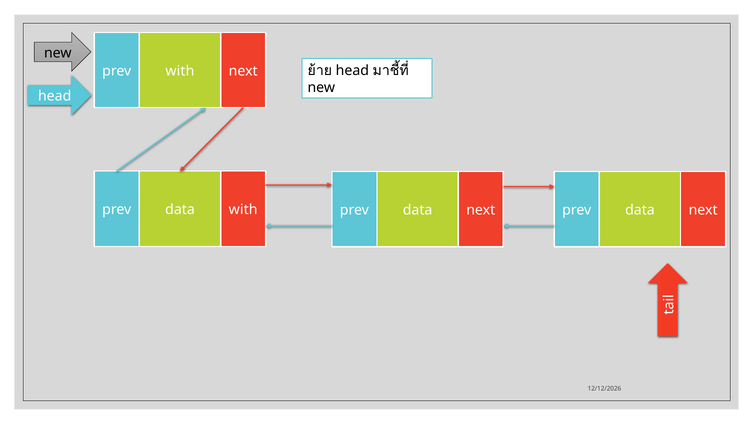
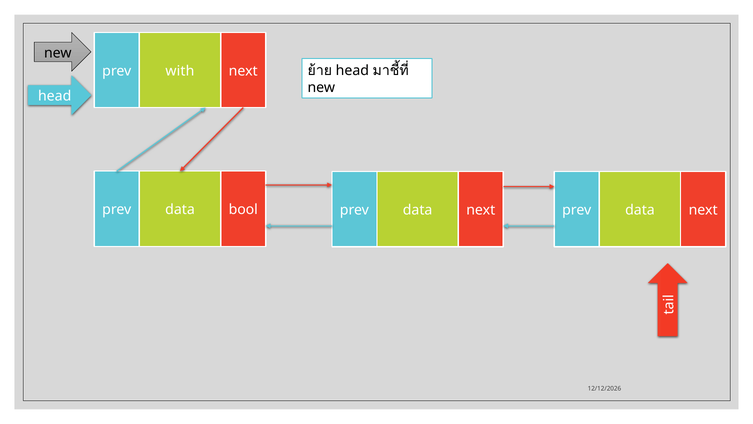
prev with: with -> bool
